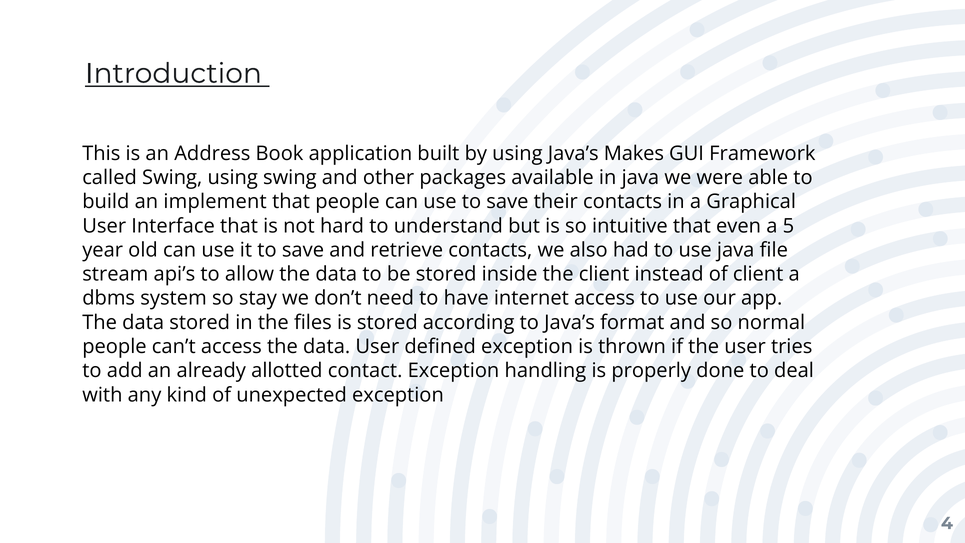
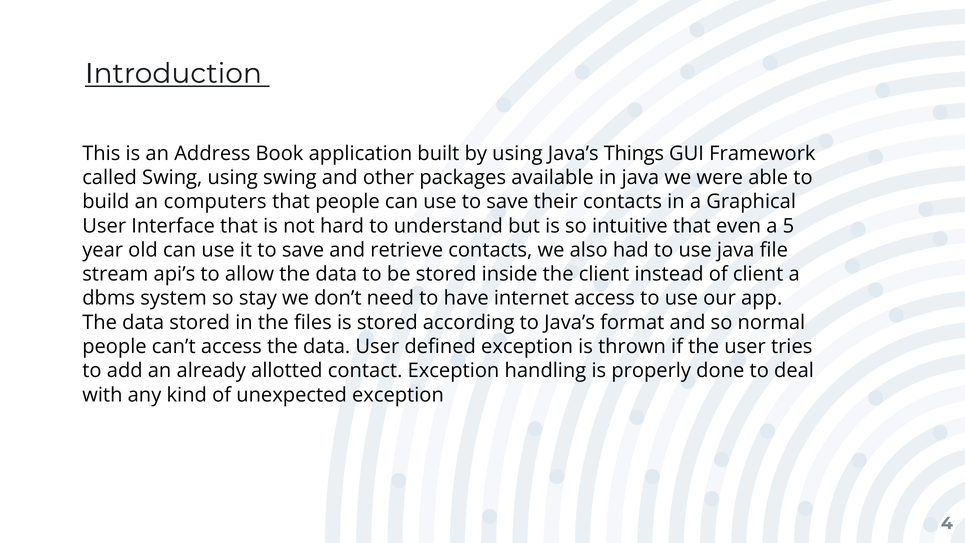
Makes: Makes -> Things
implement: implement -> computers
